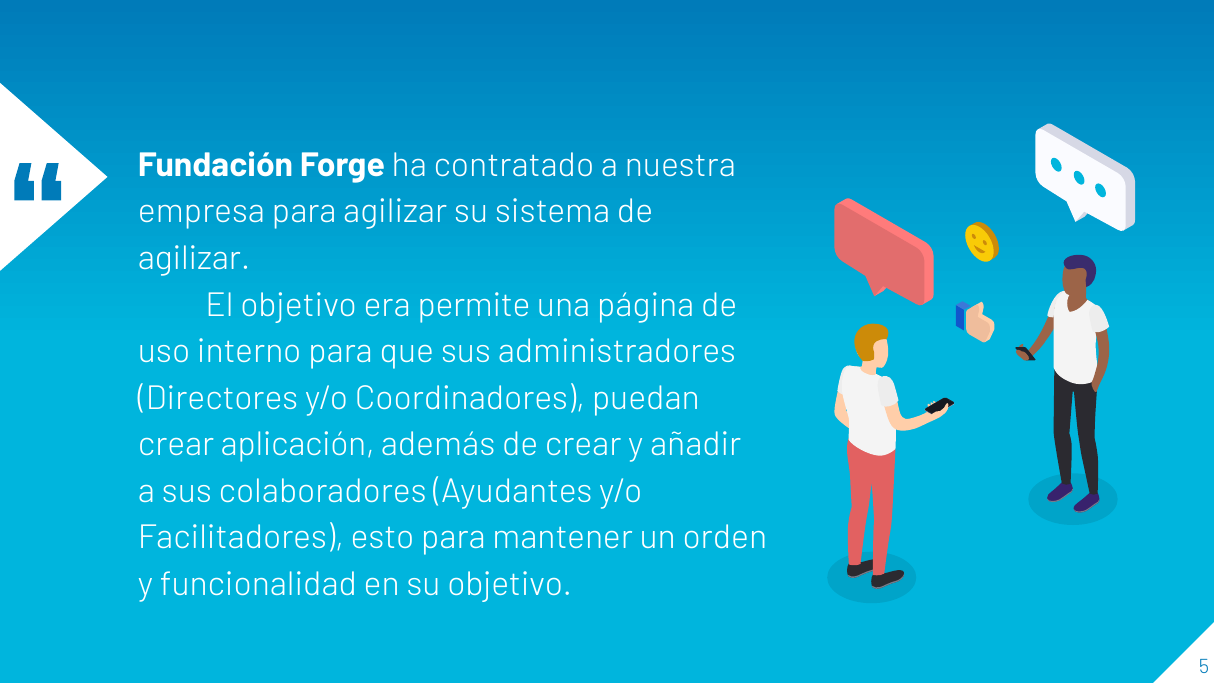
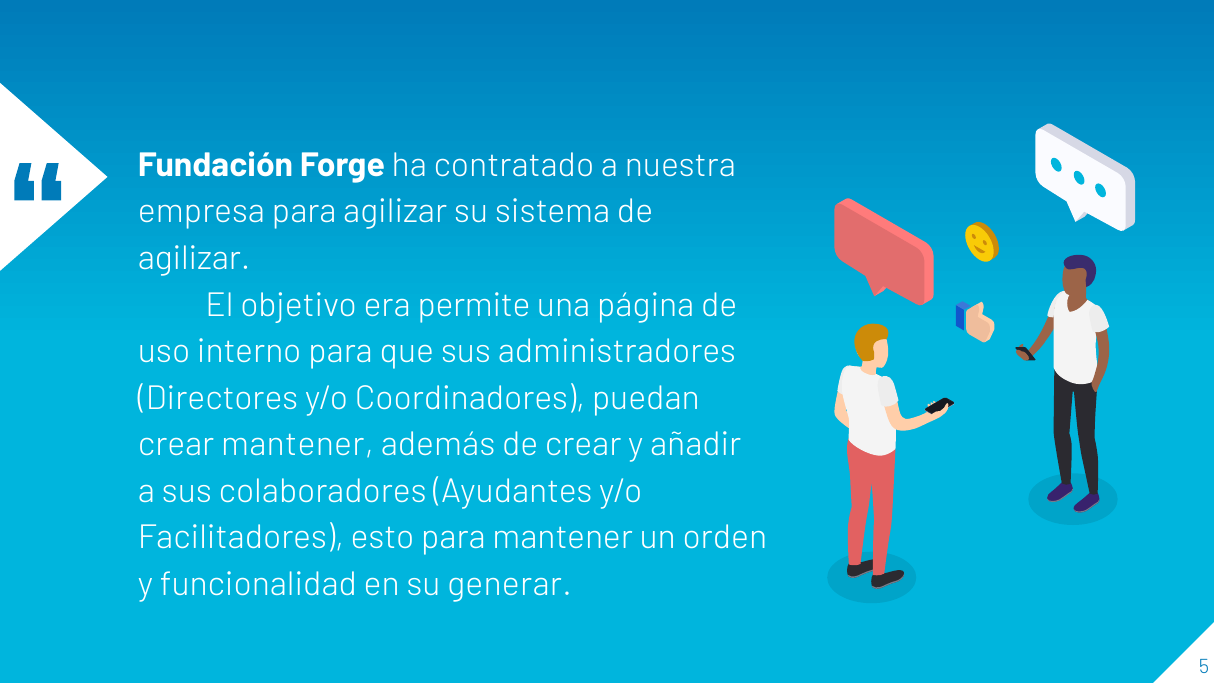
crear aplicación: aplicación -> mantener
su objetivo: objetivo -> generar
